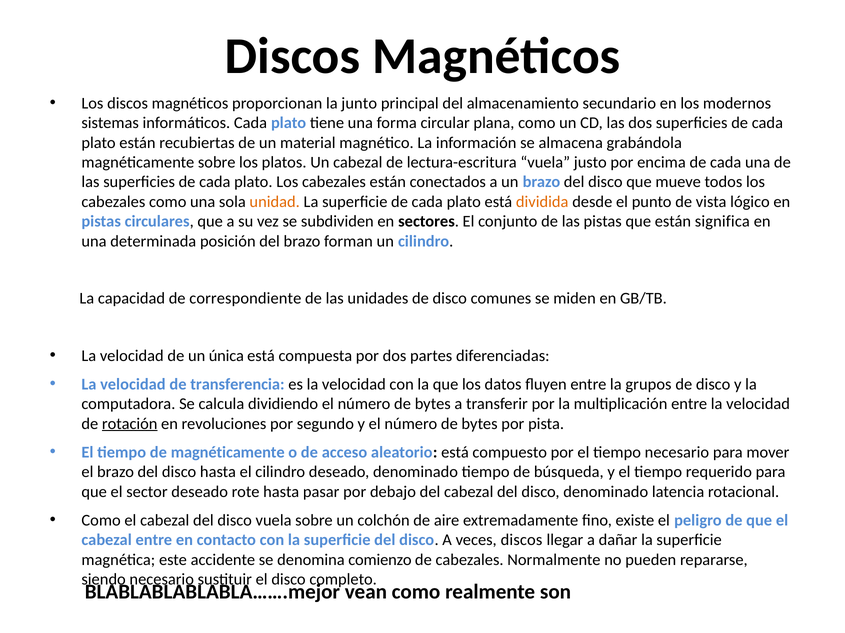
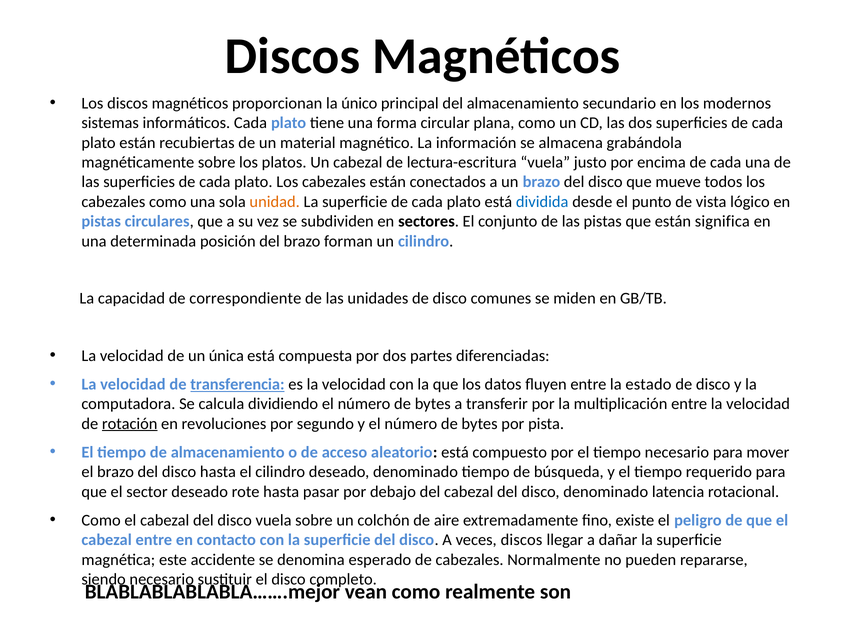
junto: junto -> único
dividida colour: orange -> blue
transferencia underline: none -> present
grupos: grupos -> estado
de magnéticamente: magnéticamente -> almacenamiento
comienzo: comienzo -> esperado
